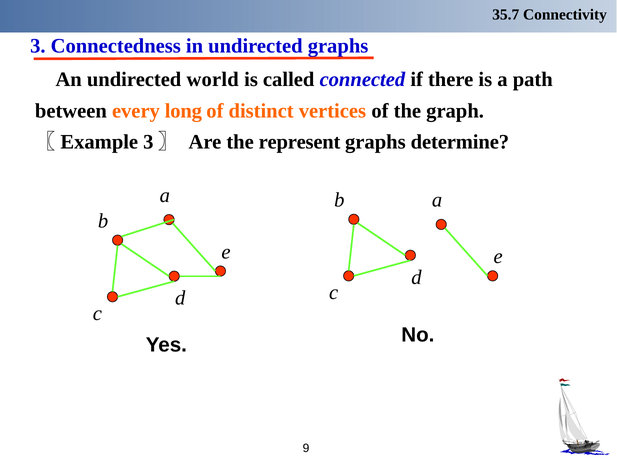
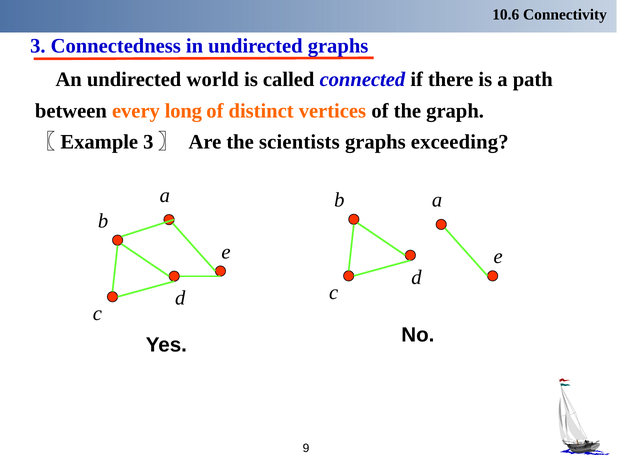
35.7: 35.7 -> 10.6
represent: represent -> scientists
determine: determine -> exceeding
